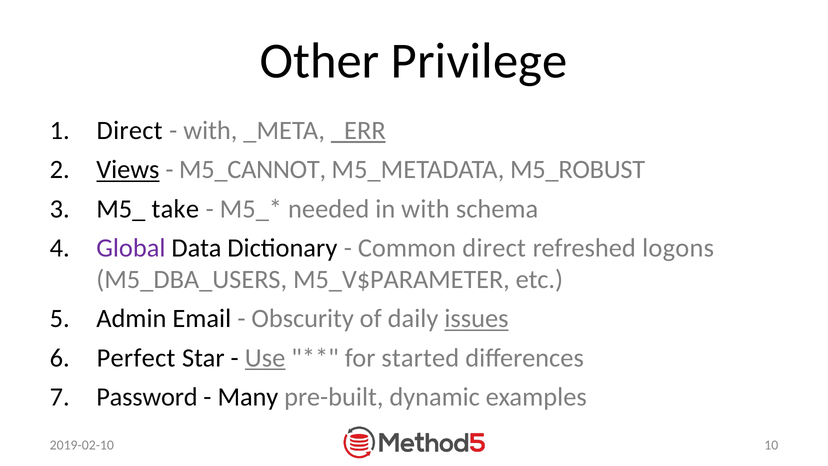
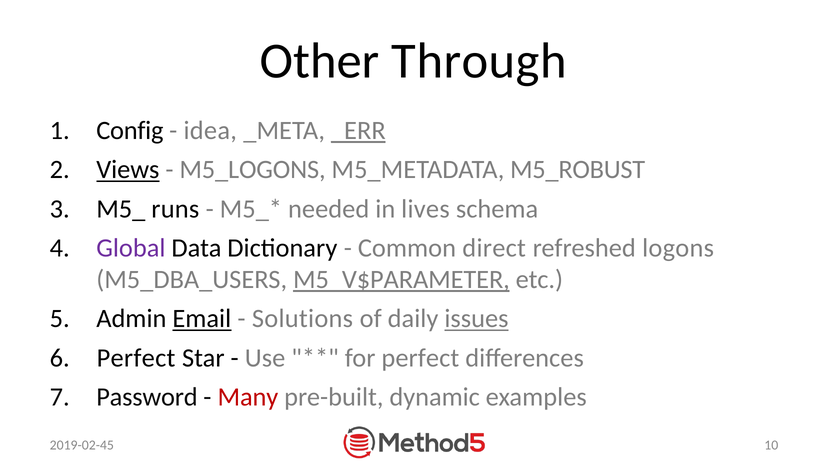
Privilege: Privilege -> Through
Direct at (130, 131): Direct -> Config
with at (210, 131): with -> idea
M5_CANNOT: M5_CANNOT -> M5_LOGONS
take: take -> runs
in with: with -> lives
M5_V$PARAMETER underline: none -> present
Email underline: none -> present
Obscurity: Obscurity -> Solutions
Use underline: present -> none
for started: started -> perfect
Many colour: black -> red
2019-02-10: 2019-02-10 -> 2019-02-45
